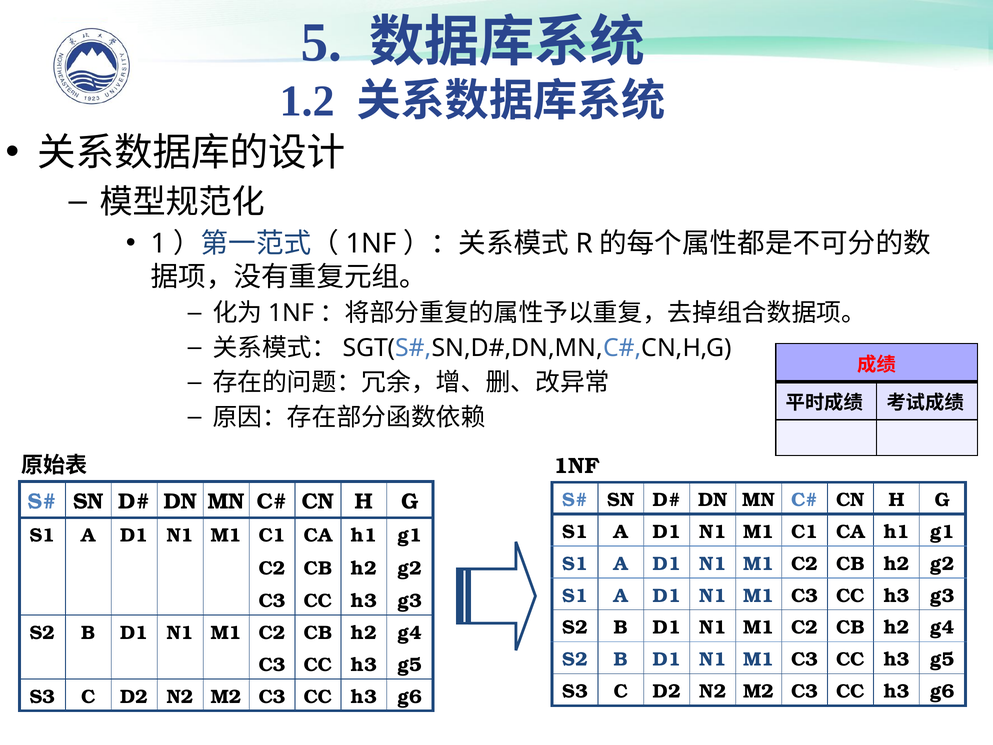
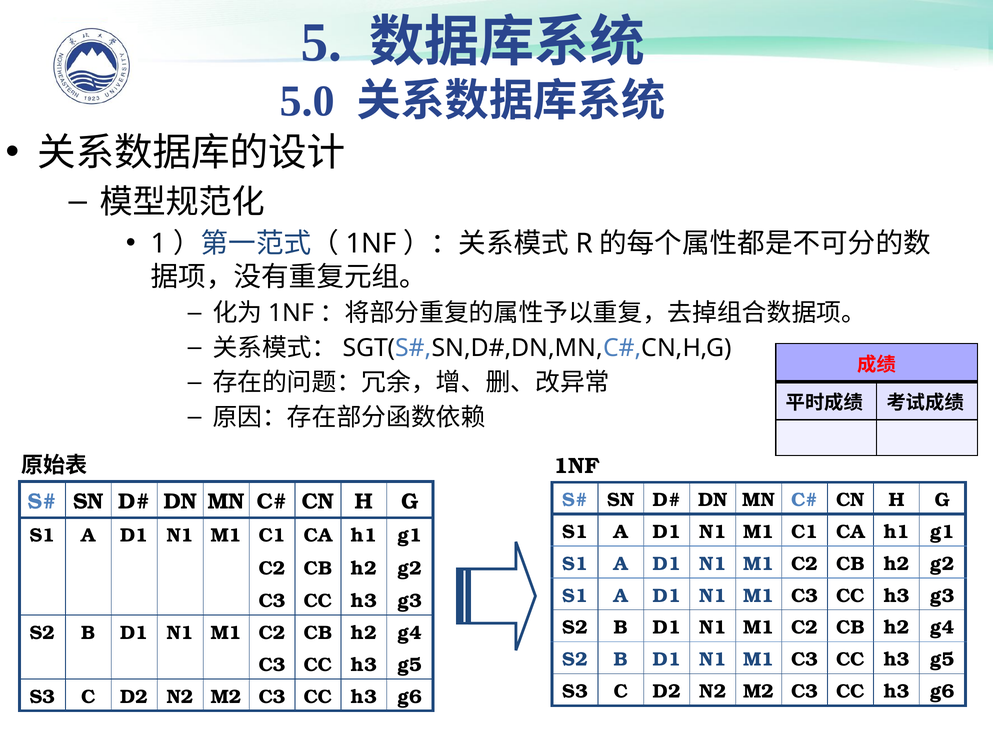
1.2: 1.2 -> 5.0
